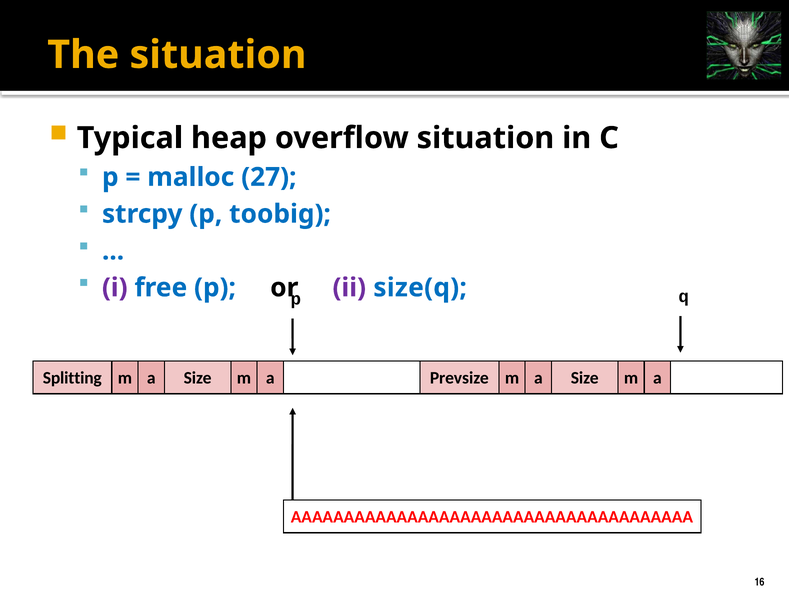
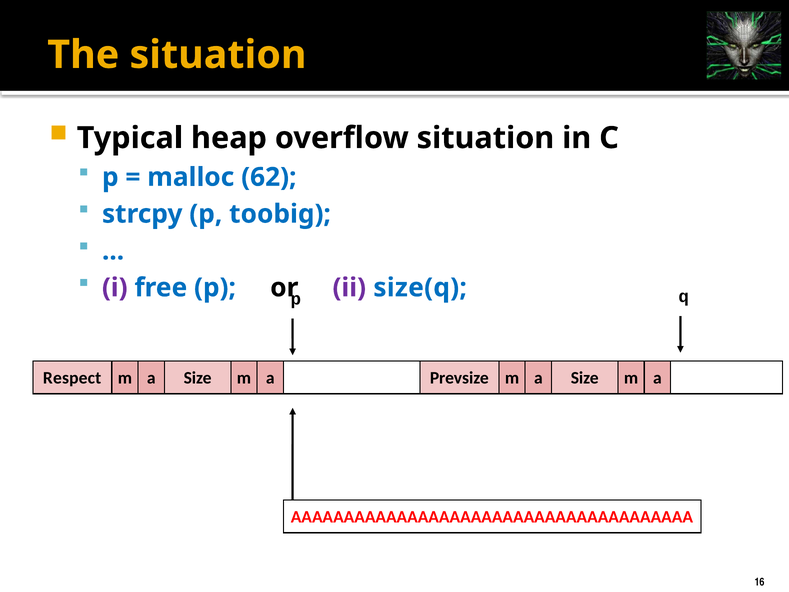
27: 27 -> 62
Splitting: Splitting -> Respect
